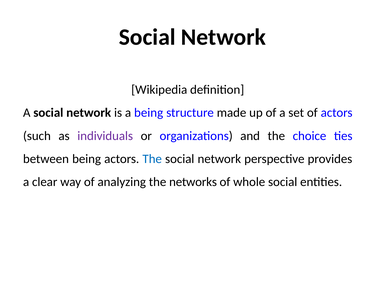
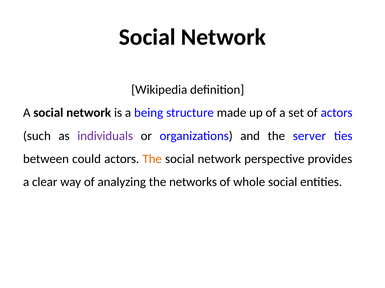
choice: choice -> server
between being: being -> could
The at (152, 159) colour: blue -> orange
